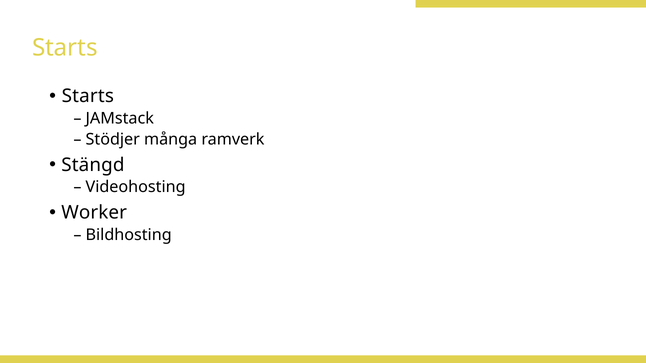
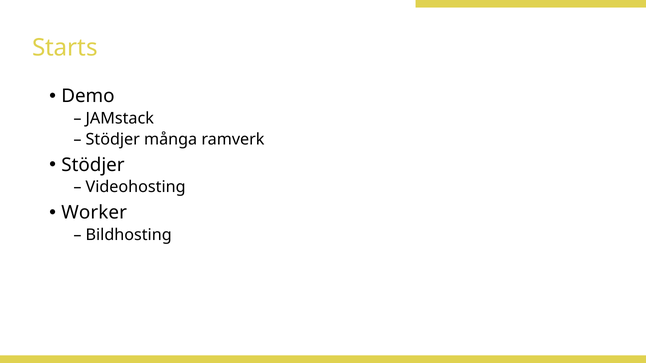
Starts at (88, 96): Starts -> Demo
Stängd at (93, 165): Stängd -> Stödjer
